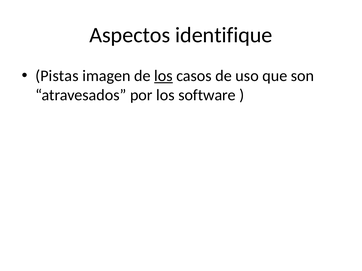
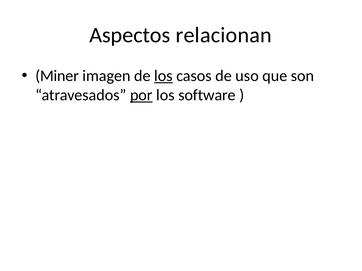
identifique: identifique -> relacionan
Pistas: Pistas -> Miner
por underline: none -> present
